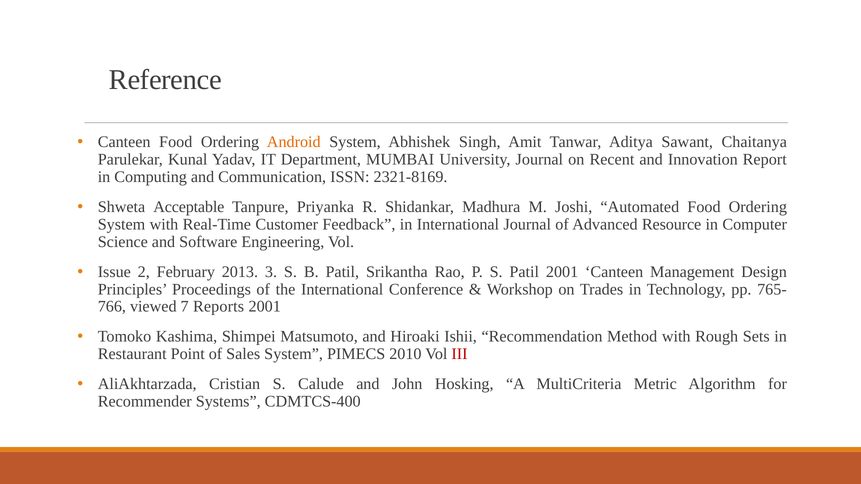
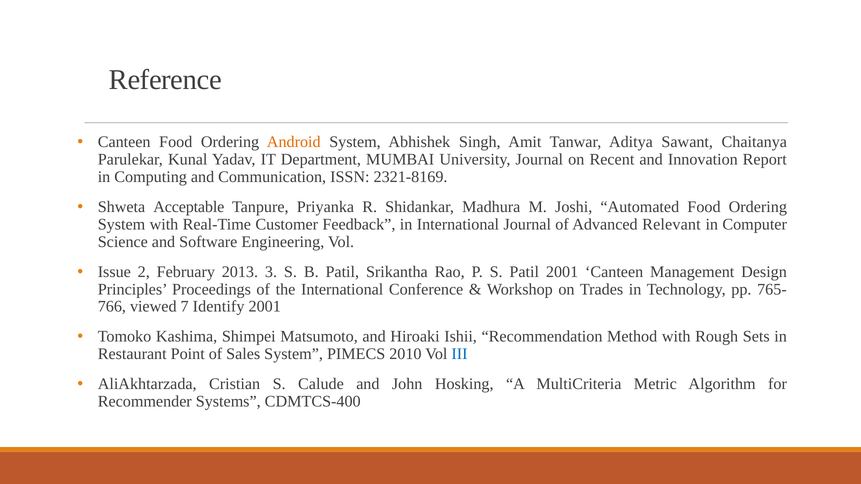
Resource: Resource -> Relevant
Reports: Reports -> Identify
III colour: red -> blue
